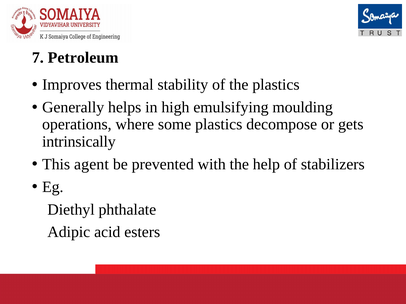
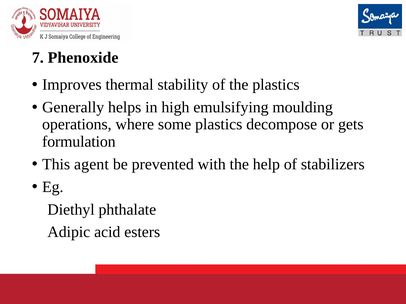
Petroleum: Petroleum -> Phenoxide
intrinsically: intrinsically -> formulation
